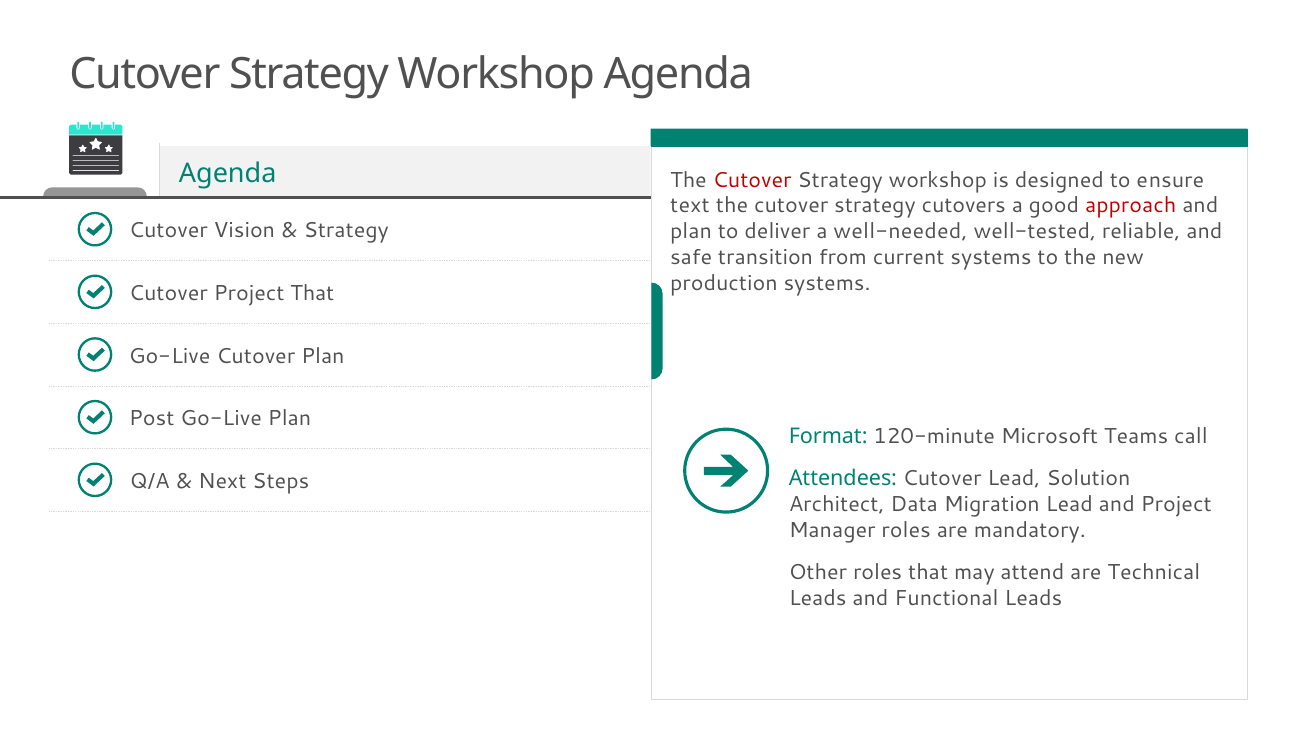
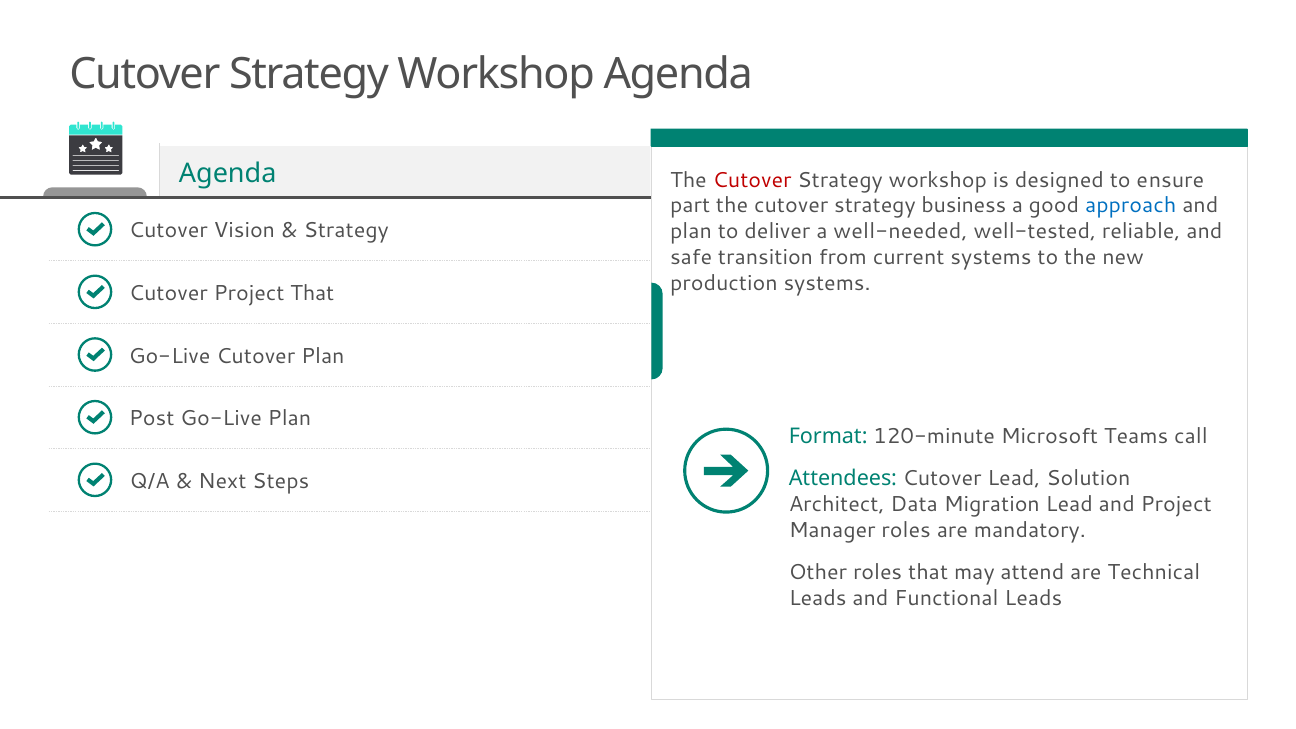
text: text -> part
cutovers: cutovers -> business
approach colour: red -> blue
